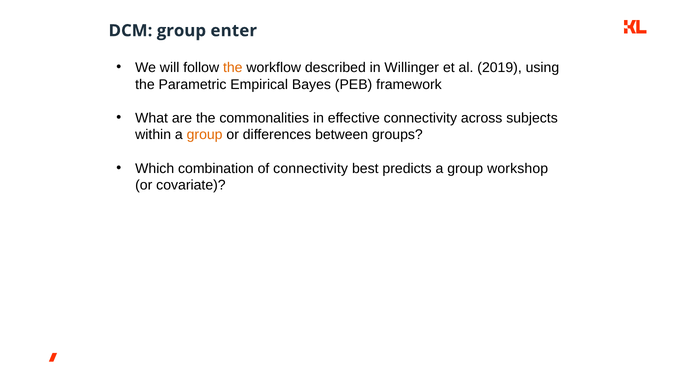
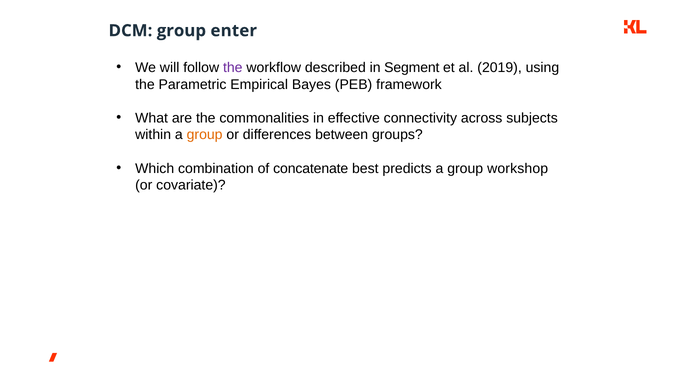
the at (233, 68) colour: orange -> purple
Willinger: Willinger -> Segment
of connectivity: connectivity -> concatenate
